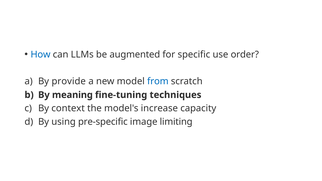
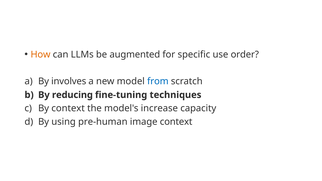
How colour: blue -> orange
provide: provide -> involves
meaning: meaning -> reducing
pre-specific: pre-specific -> pre-human
image limiting: limiting -> context
